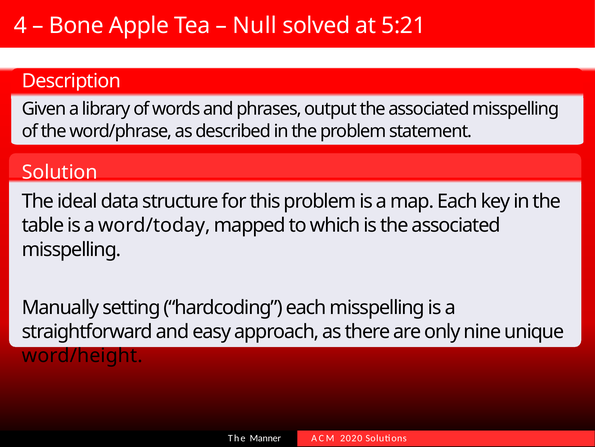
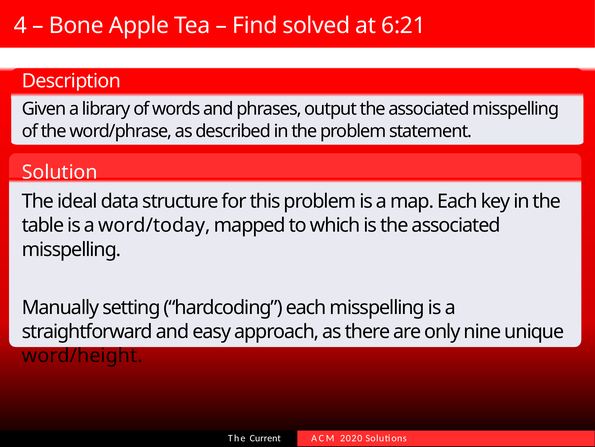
Null: Null -> Find
5:21: 5:21 -> 6:21
Manner: Manner -> Current
